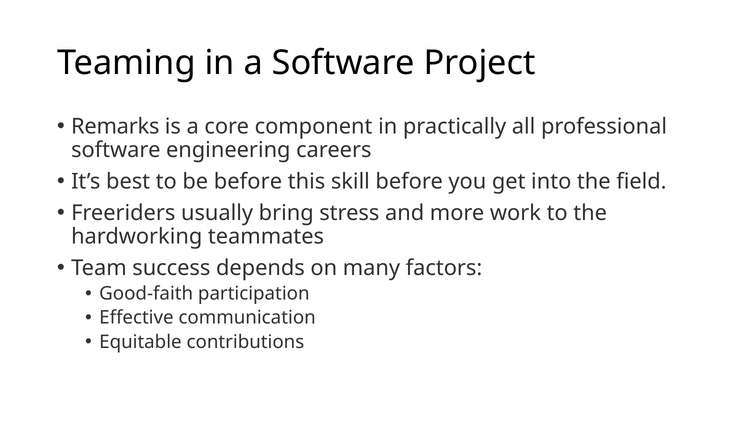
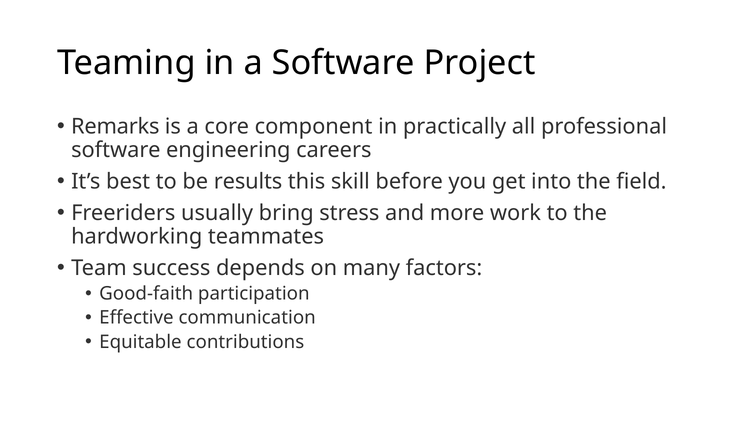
be before: before -> results
